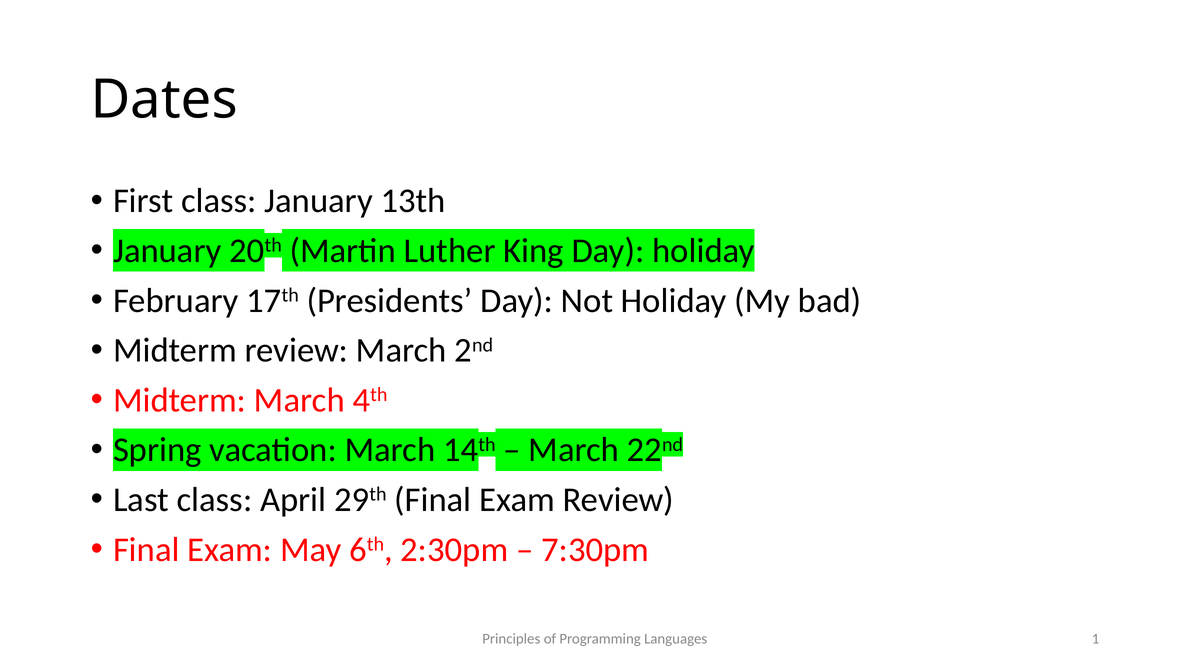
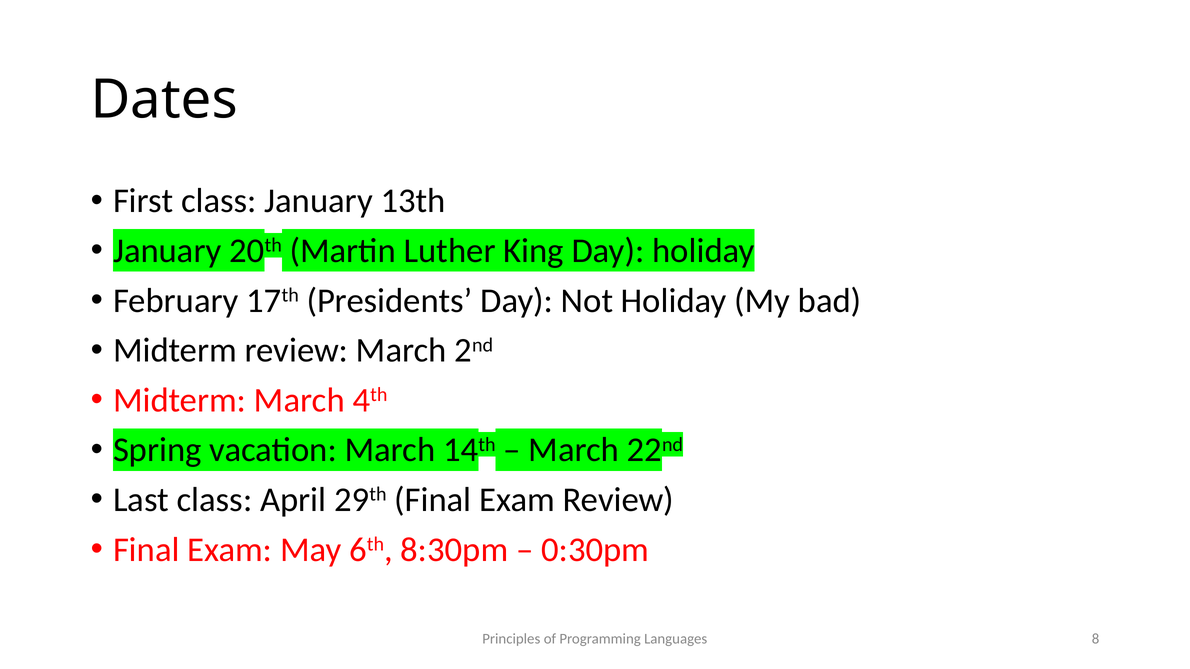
2:30pm: 2:30pm -> 8:30pm
7:30pm: 7:30pm -> 0:30pm
1: 1 -> 8
